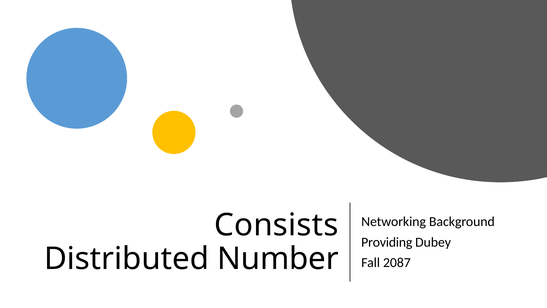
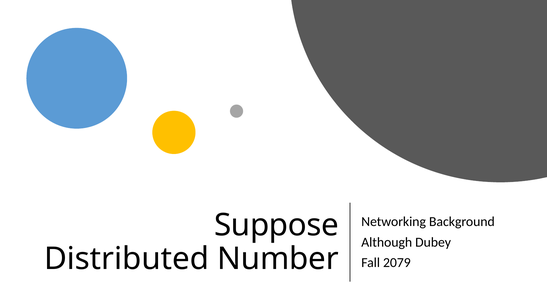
Consists: Consists -> Suppose
Providing: Providing -> Although
2087: 2087 -> 2079
